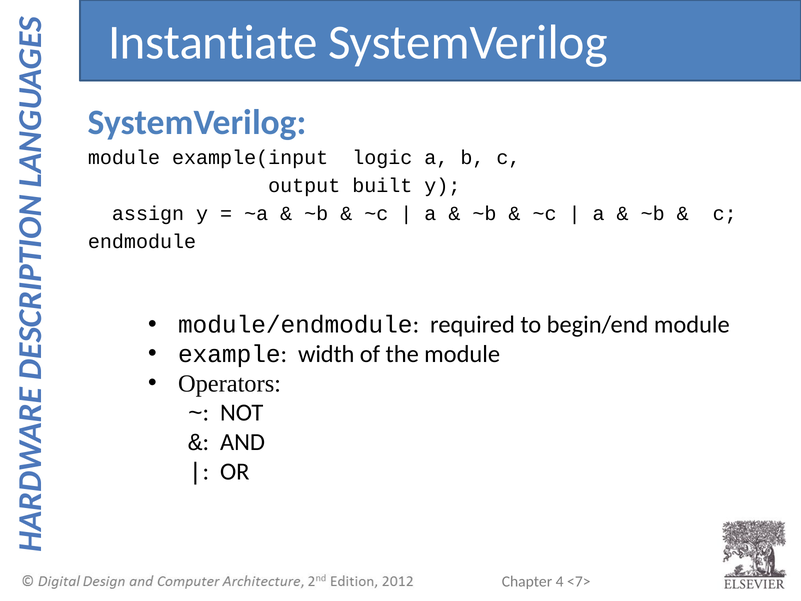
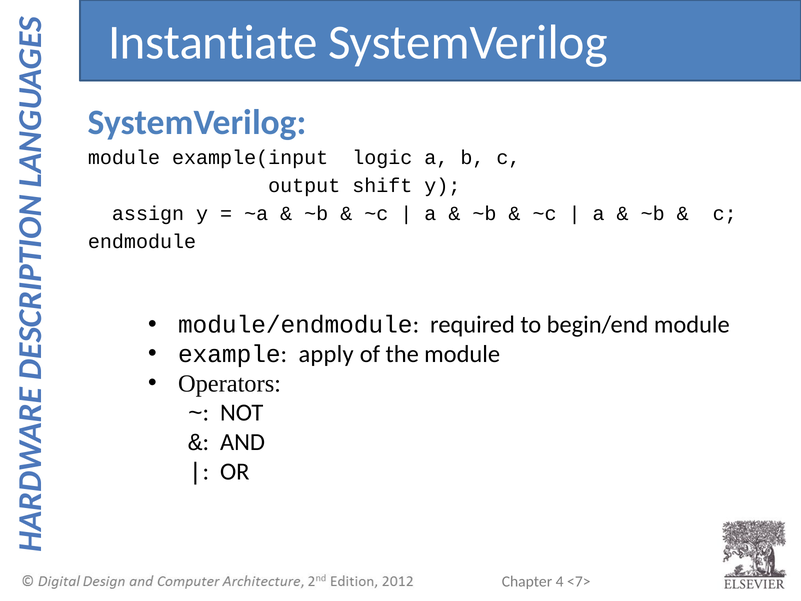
built: built -> shift
width: width -> apply
